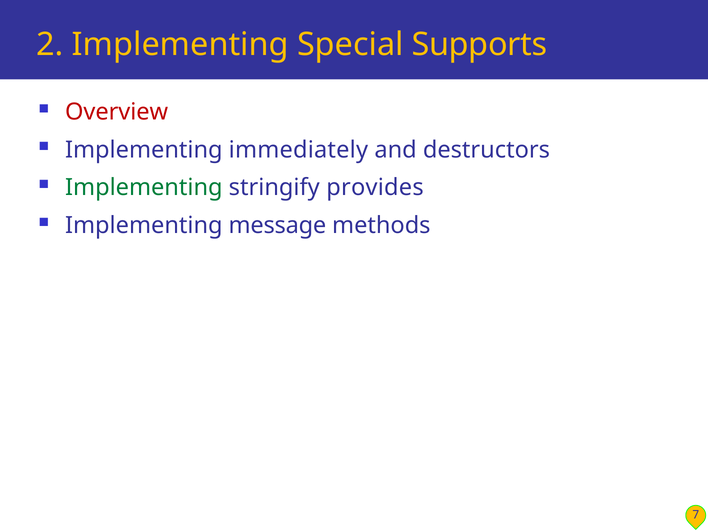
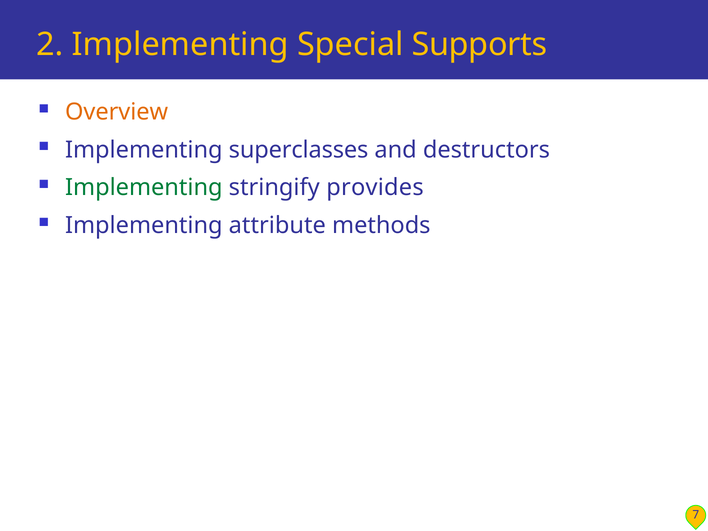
Overview colour: red -> orange
immediately: immediately -> superclasses
message: message -> attribute
